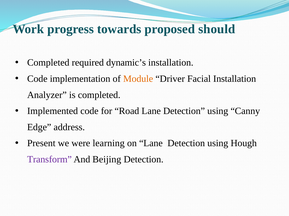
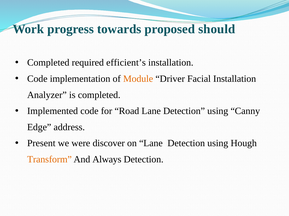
dynamic’s: dynamic’s -> efficient’s
learning: learning -> discover
Transform colour: purple -> orange
Beijing: Beijing -> Always
